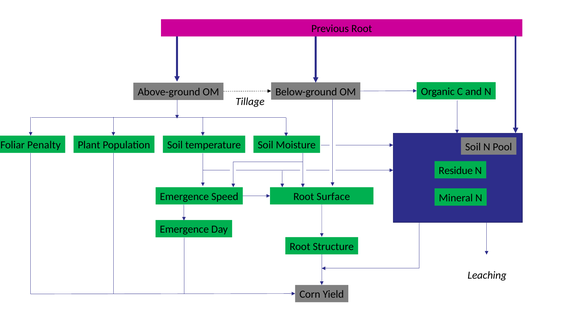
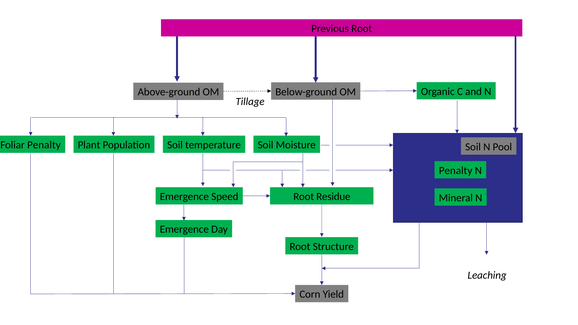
Residue at (456, 171): Residue -> Penalty
Surface: Surface -> Residue
